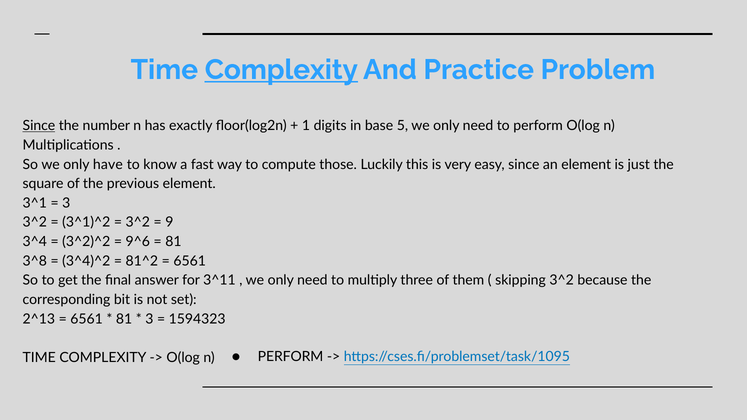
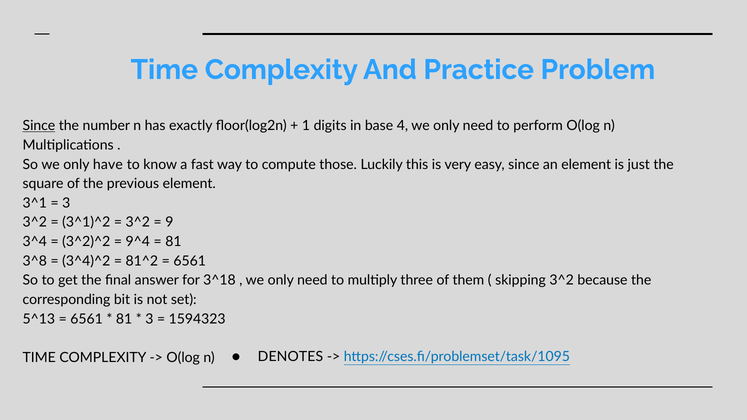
Complexity at (281, 70) underline: present -> none
5: 5 -> 4
9^6: 9^6 -> 9^4
3^11: 3^11 -> 3^18
2^13: 2^13 -> 5^13
PERFORM at (291, 357): PERFORM -> DENOTES
